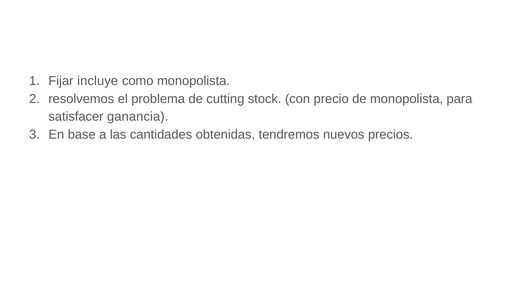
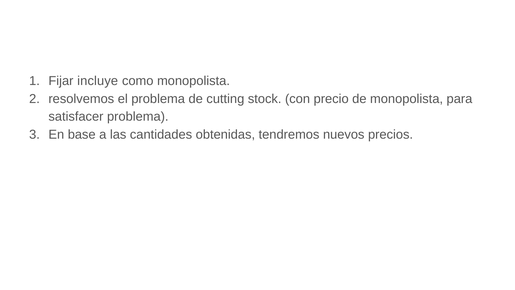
satisfacer ganancia: ganancia -> problema
